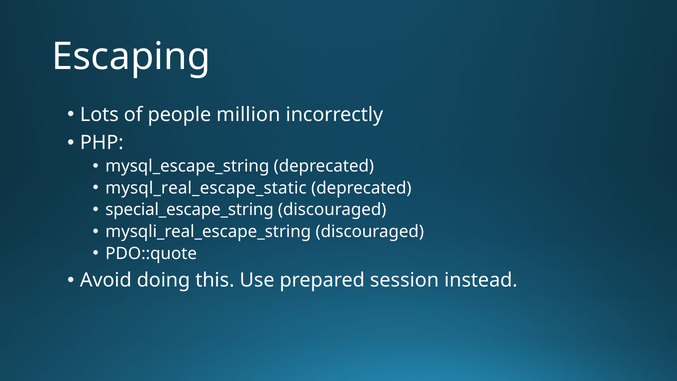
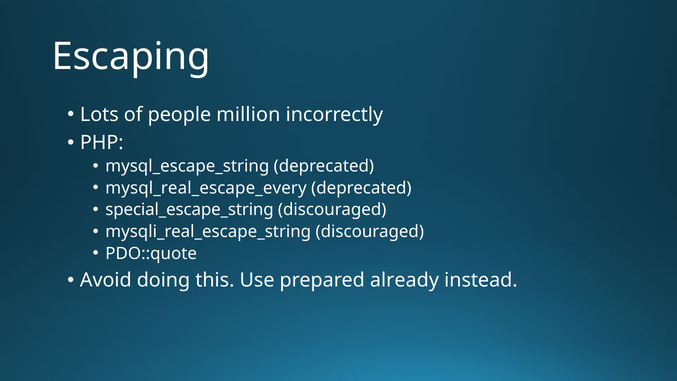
mysql_real_escape_static: mysql_real_escape_static -> mysql_real_escape_every
session: session -> already
